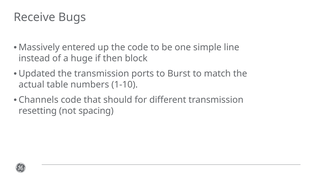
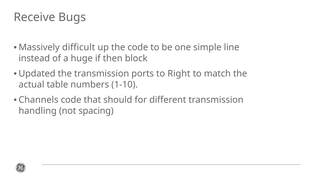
entered: entered -> difficult
Burst: Burst -> Right
resetting: resetting -> handling
